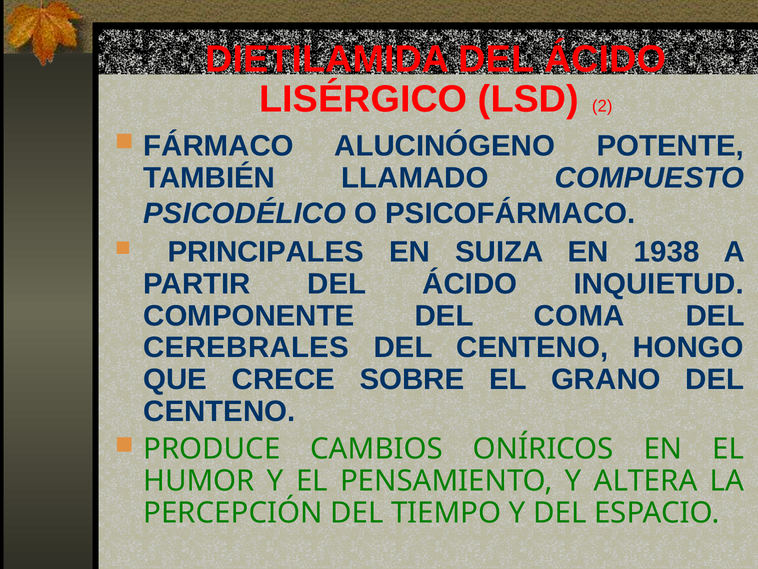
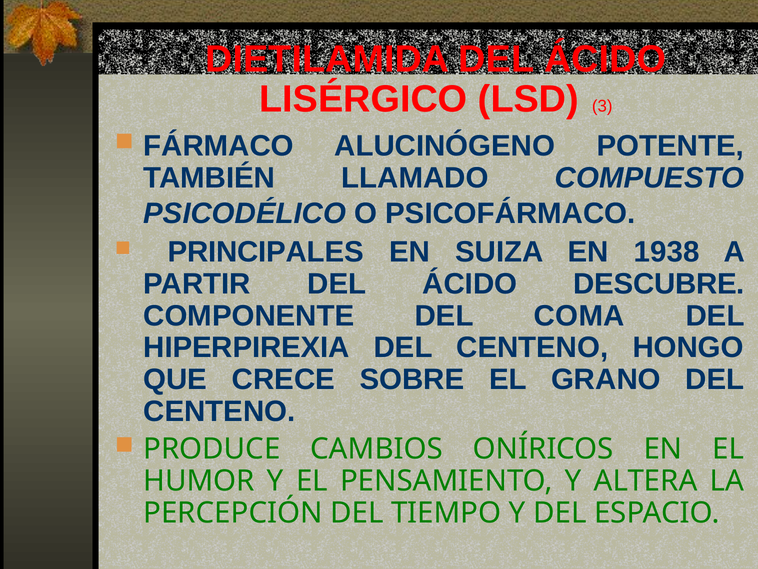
2: 2 -> 3
INQUIETUD: INQUIETUD -> DESCUBRE
CEREBRALES: CEREBRALES -> HIPERPIREXIA
